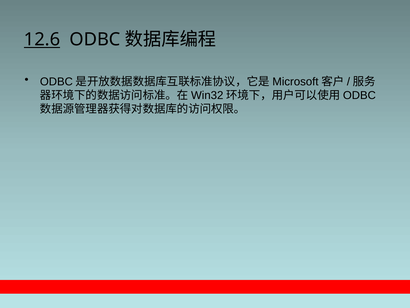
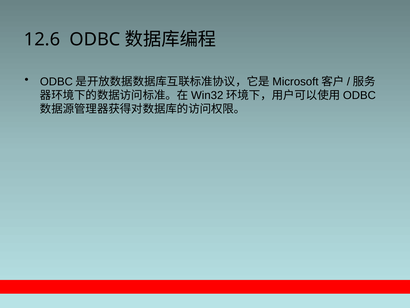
12.6 underline: present -> none
